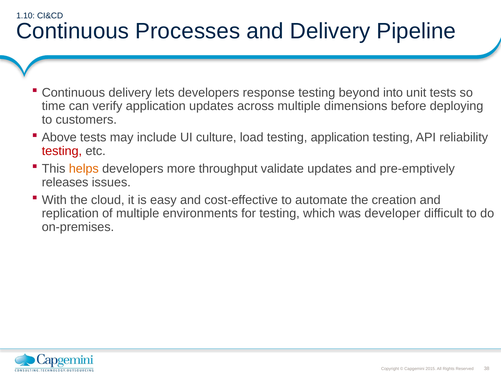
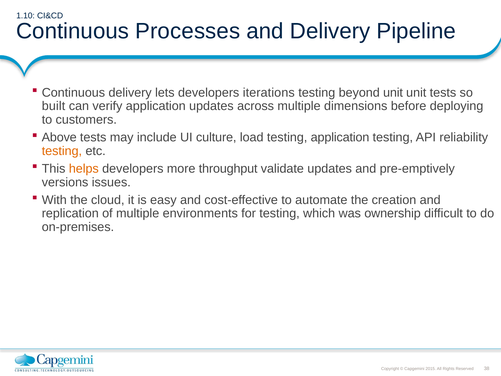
response: response -> iterations
beyond into: into -> unit
time: time -> built
testing at (62, 151) colour: red -> orange
releases: releases -> versions
developer: developer -> ownership
